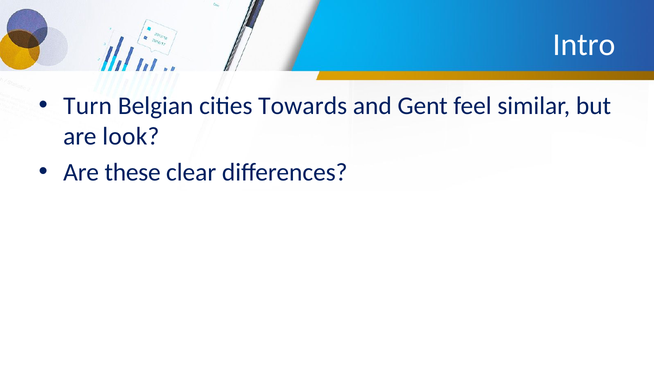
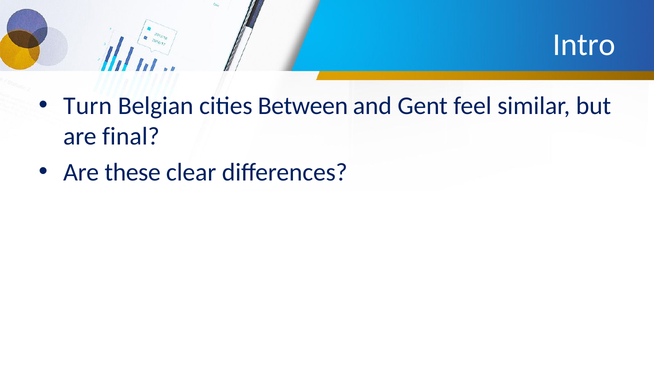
Towards: Towards -> Between
look: look -> final
